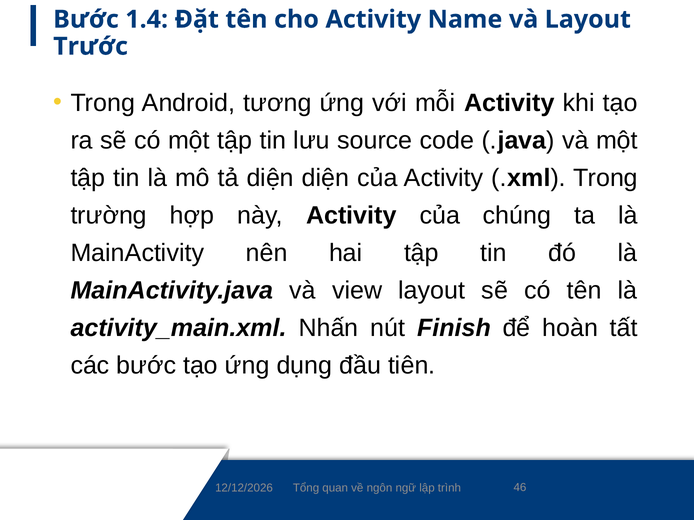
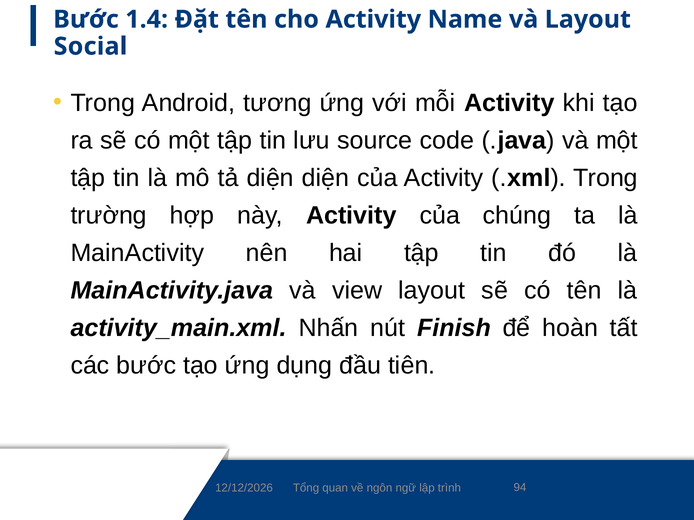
Trước: Trước -> Social
46: 46 -> 94
